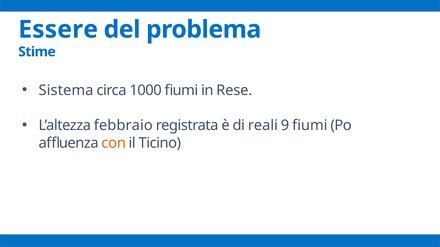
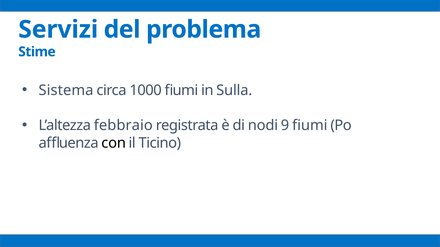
Essere: Essere -> Servizi
Rese: Rese -> Sulla
reali: reali -> nodi
con colour: orange -> black
